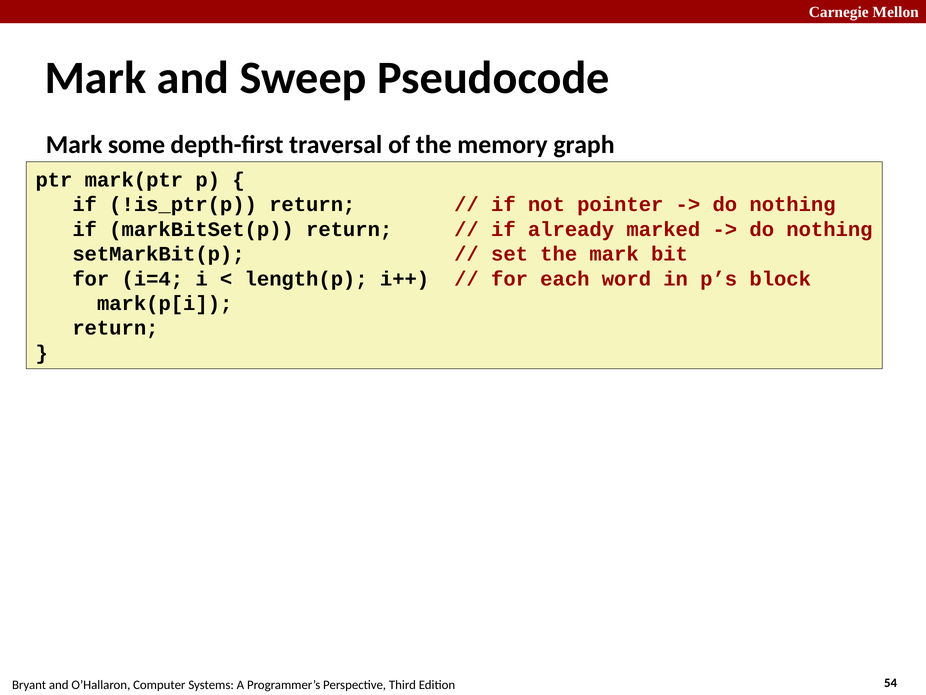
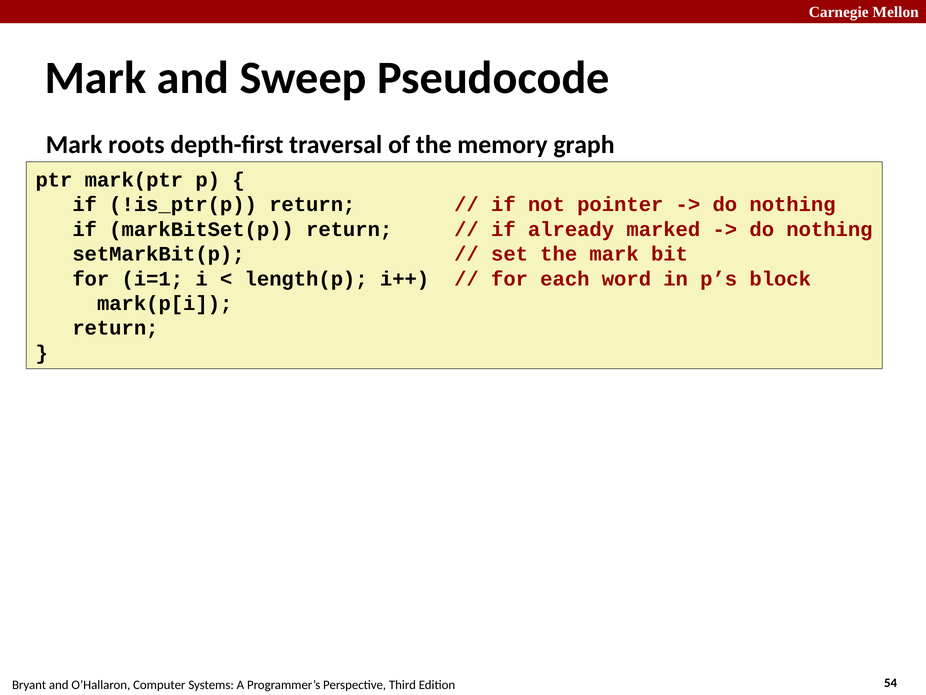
some: some -> roots
i=4: i=4 -> i=1
